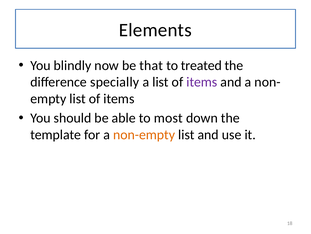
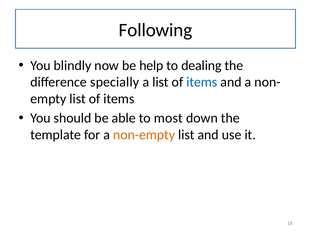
Elements: Elements -> Following
that: that -> help
treated: treated -> dealing
items at (202, 82) colour: purple -> blue
